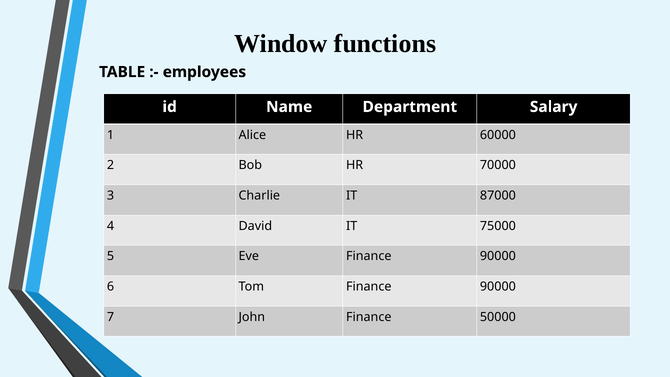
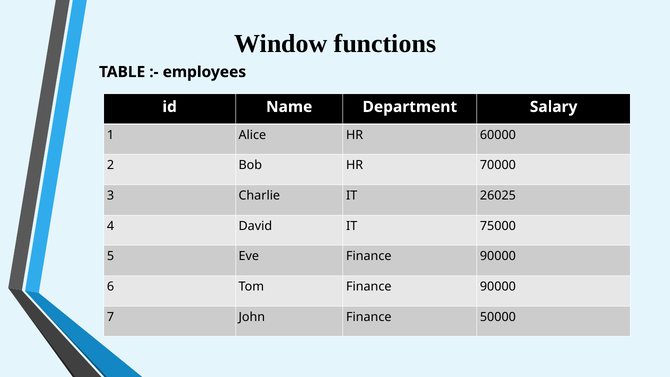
87000: 87000 -> 26025
